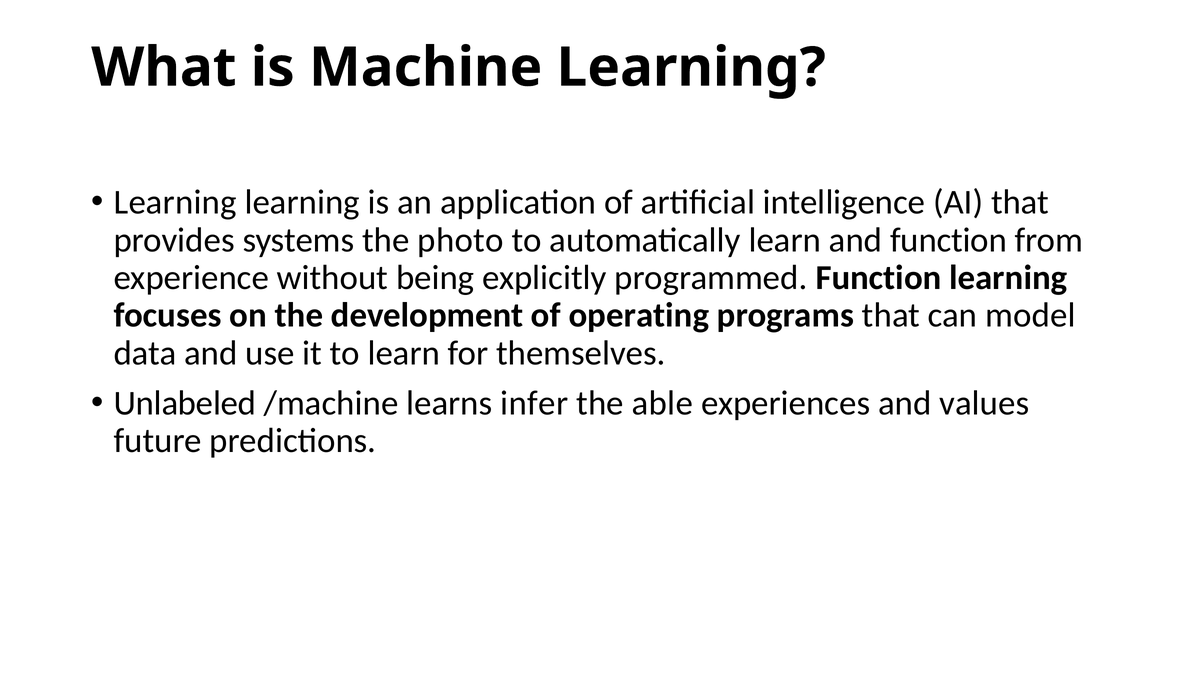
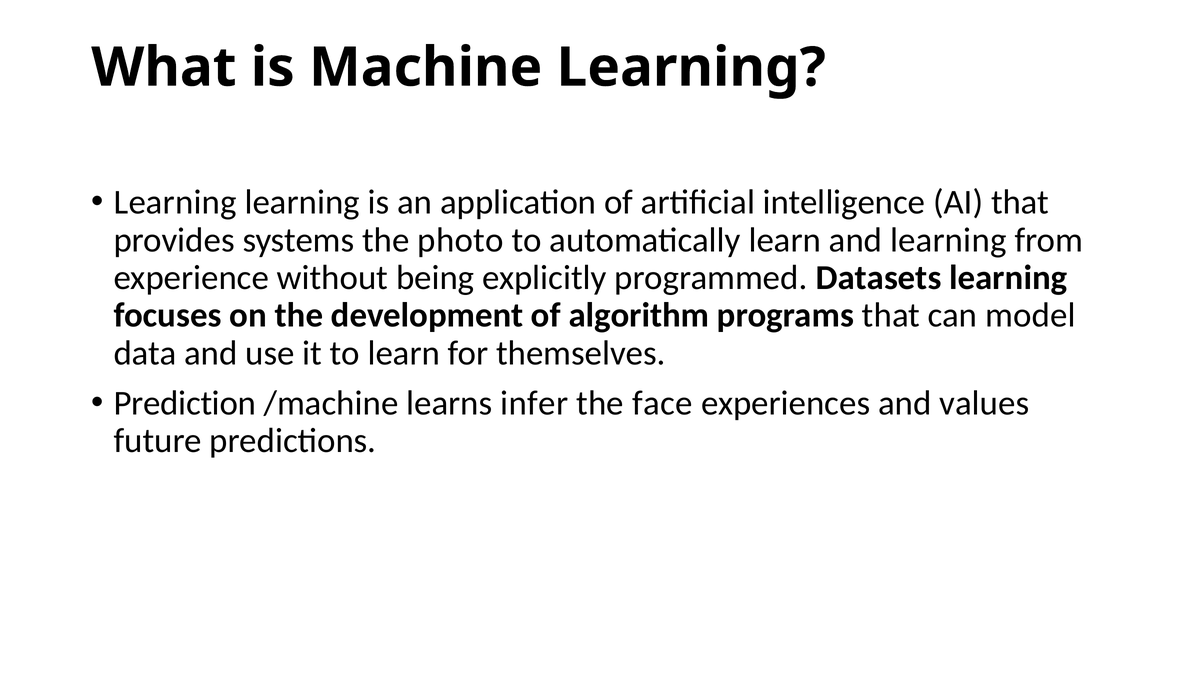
and function: function -> learning
programmed Function: Function -> Datasets
operating: operating -> algorithm
Unlabeled: Unlabeled -> Prediction
able: able -> face
